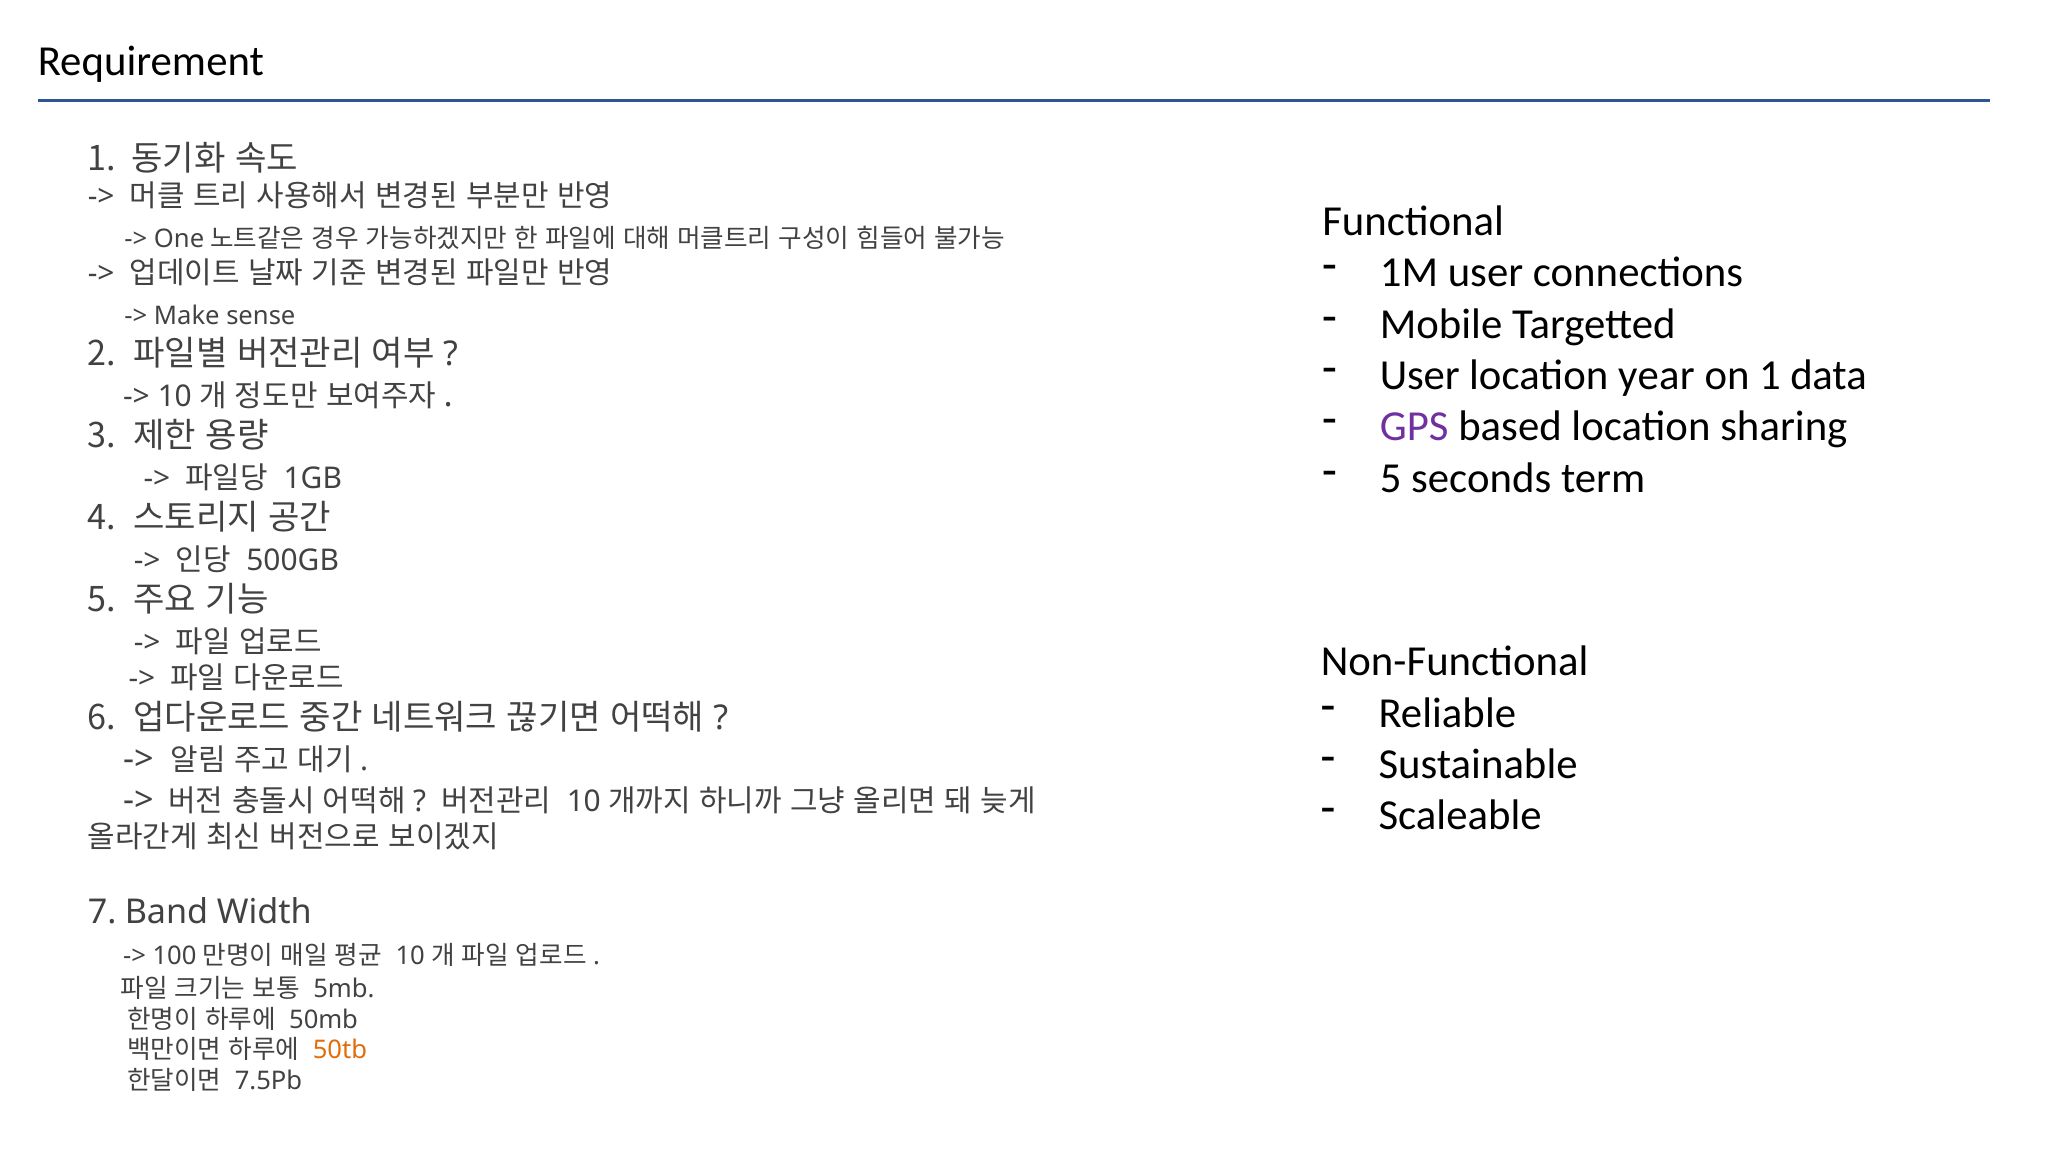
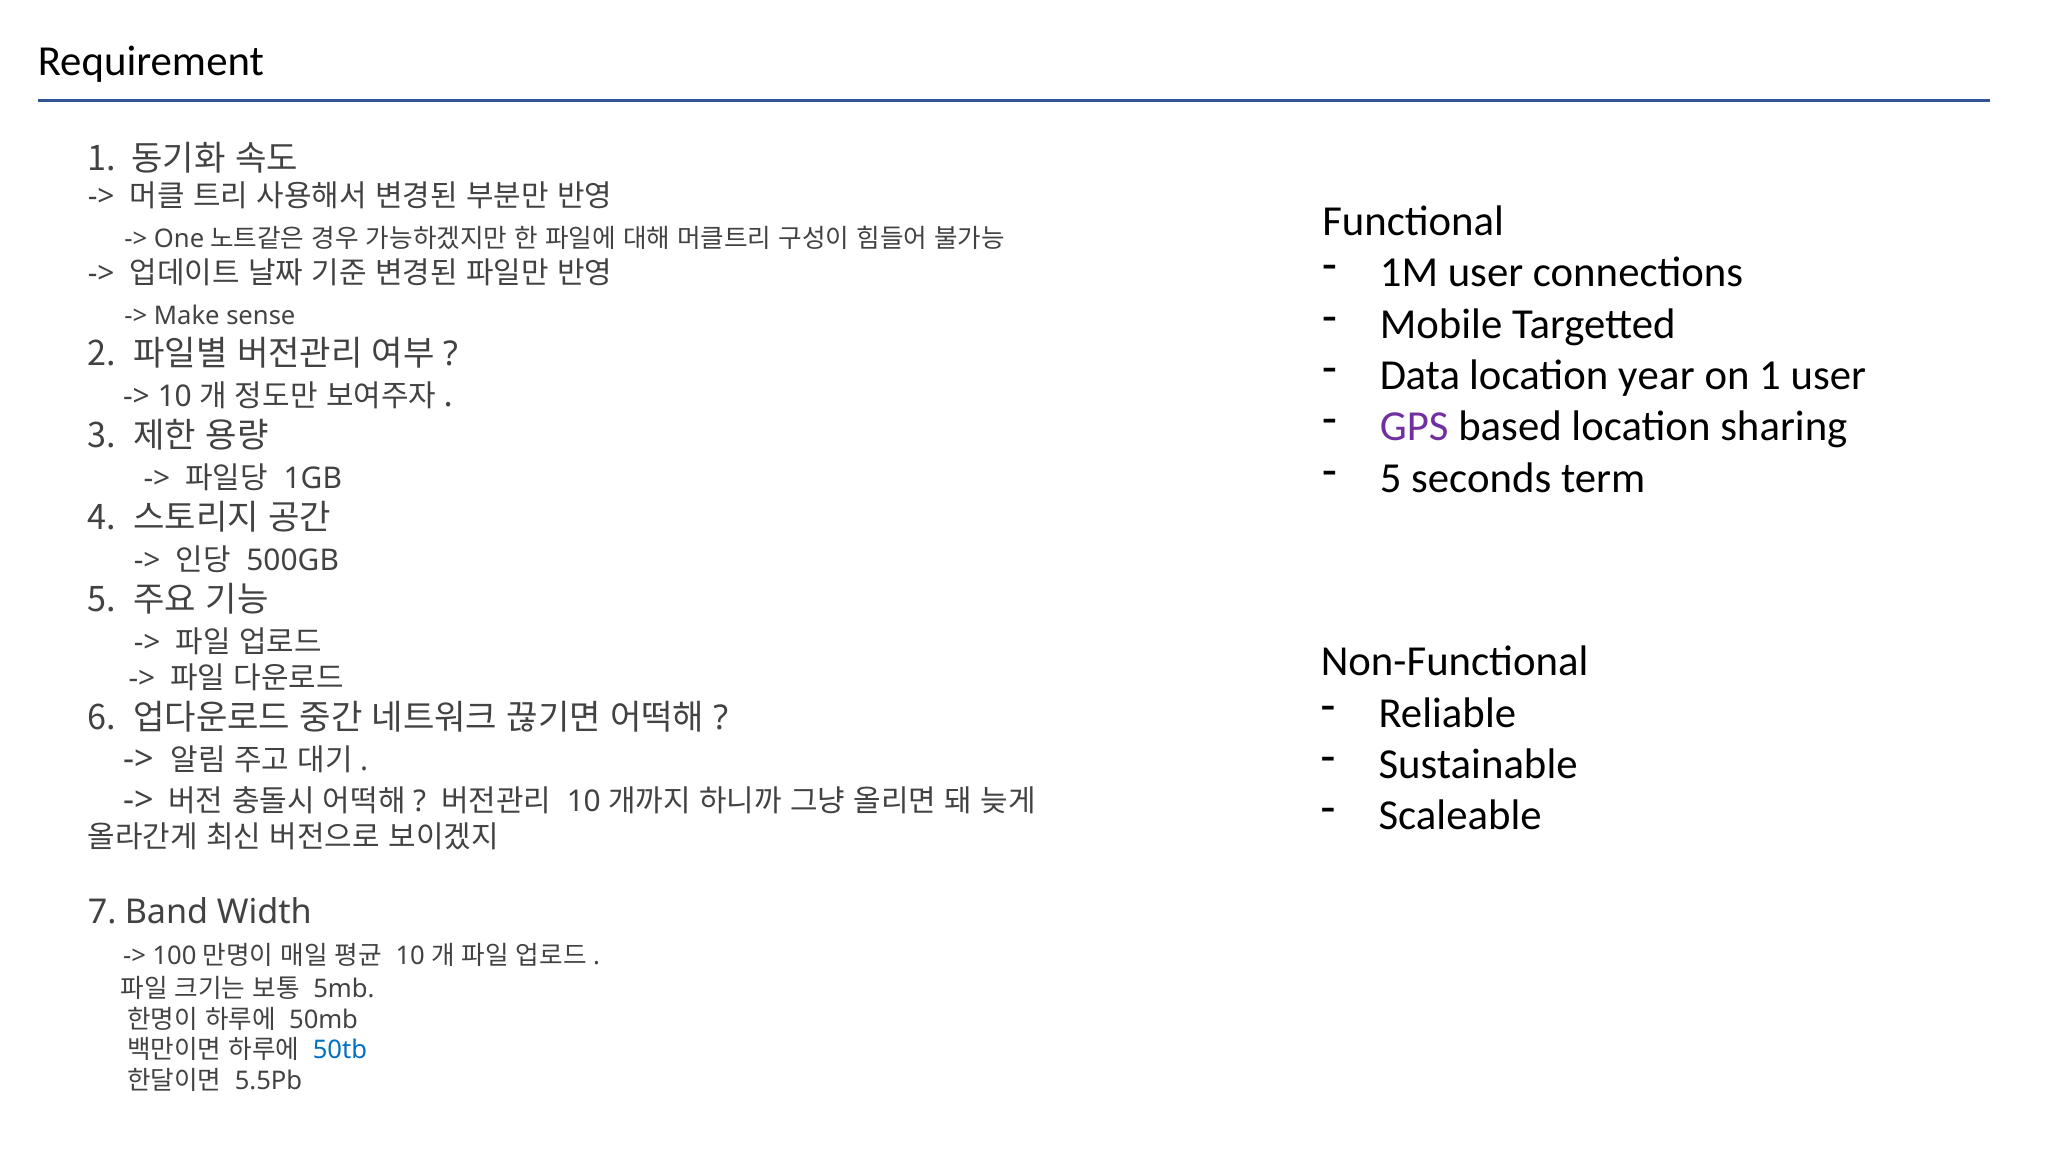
User at (1420, 375): User -> Data
1 data: data -> user
50tb colour: orange -> blue
7.5Pb: 7.5Pb -> 5.5Pb
